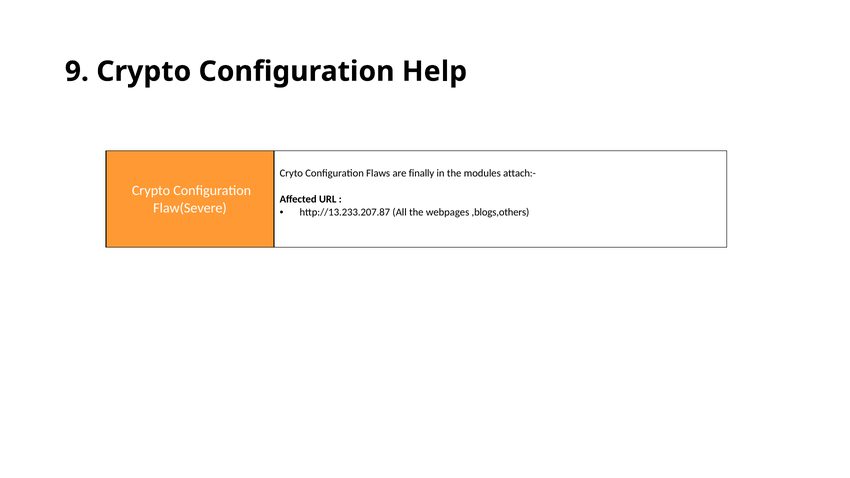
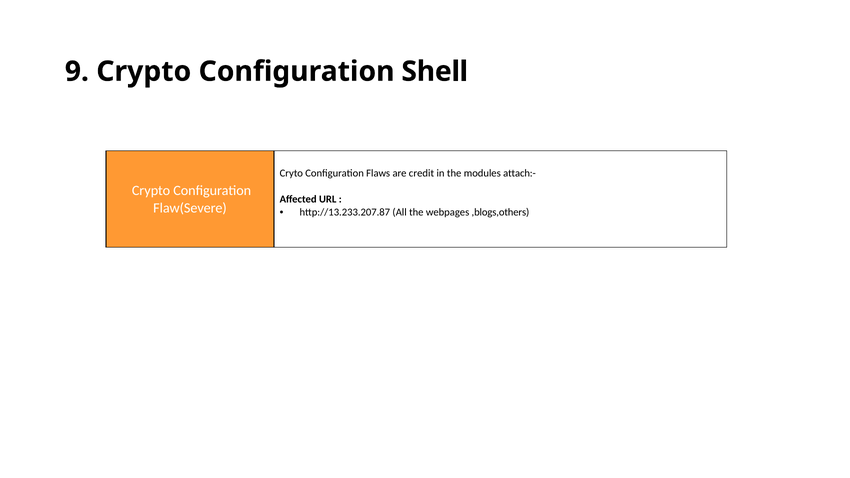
Help: Help -> Shell
finally: finally -> credit
